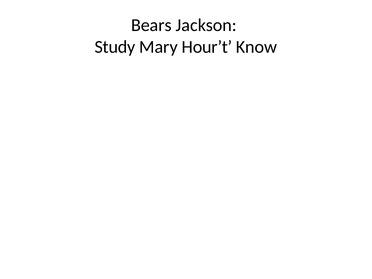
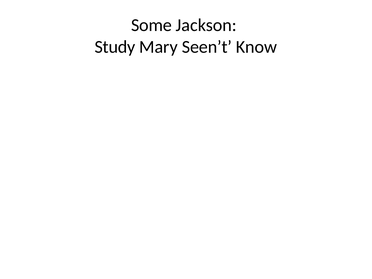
Bears: Bears -> Some
Hour’t: Hour’t -> Seen’t
